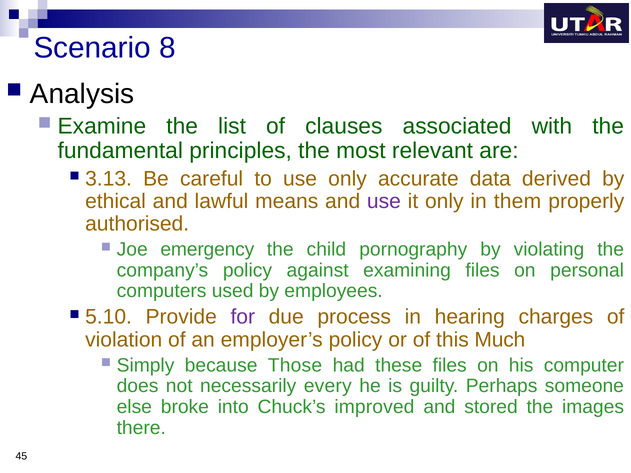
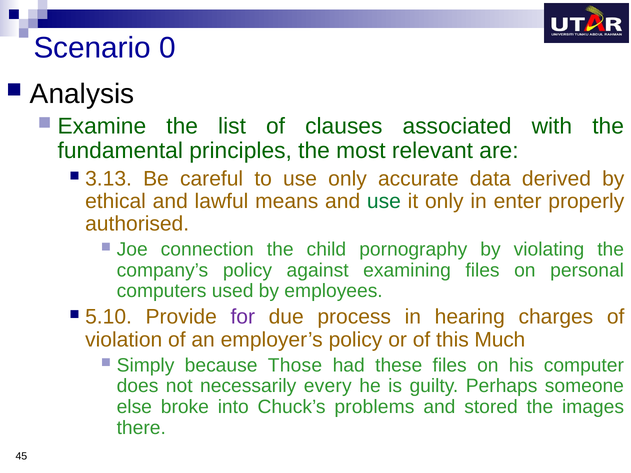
8: 8 -> 0
use at (384, 201) colour: purple -> green
them: them -> enter
emergency: emergency -> connection
improved: improved -> problems
